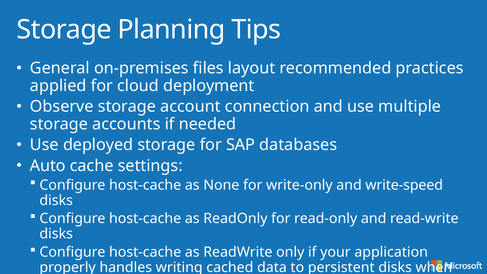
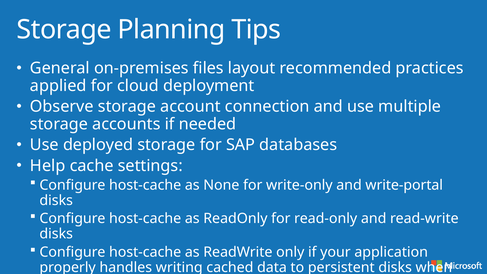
Auto: Auto -> Help
write-speed: write-speed -> write-portal
